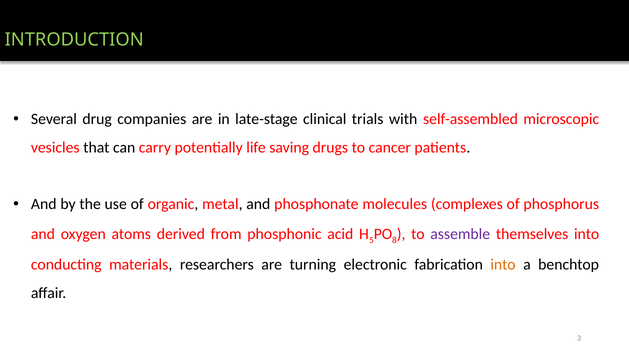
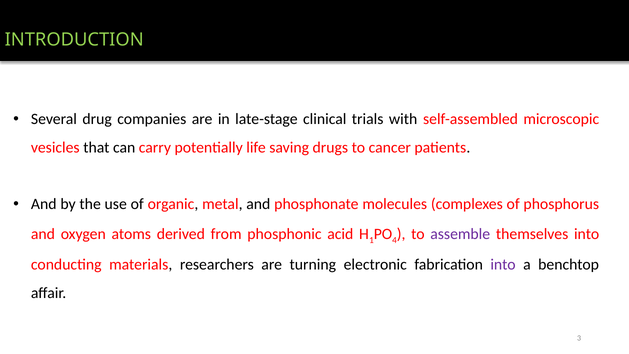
5: 5 -> 1
8: 8 -> 4
into at (503, 265) colour: orange -> purple
